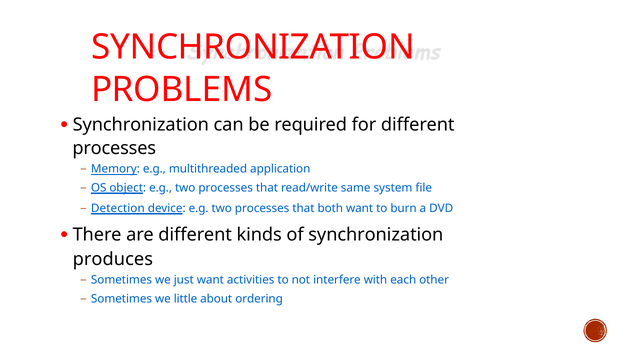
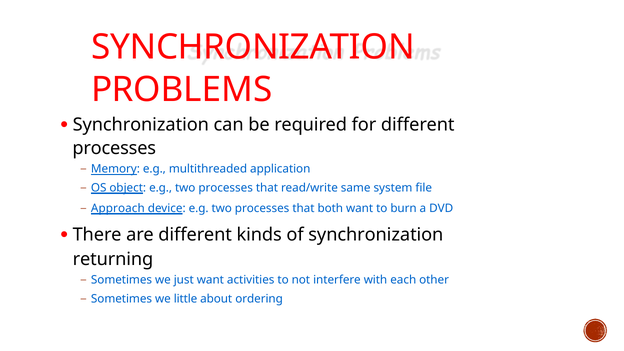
Detection: Detection -> Approach
produces: produces -> returning
